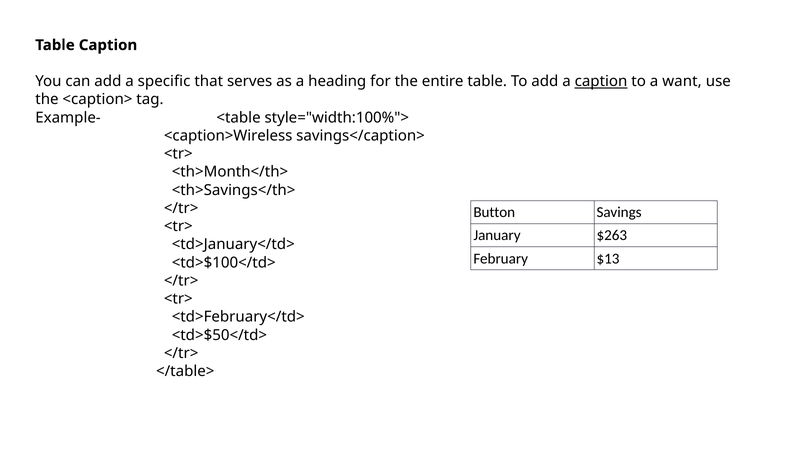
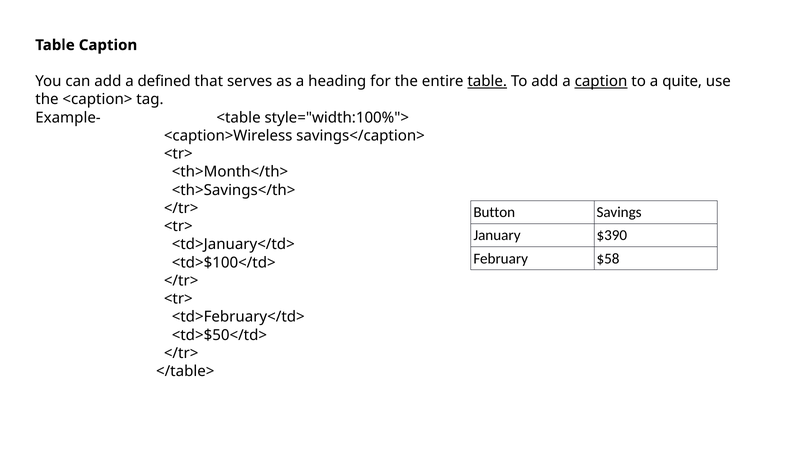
specific: specific -> defined
table at (487, 81) underline: none -> present
want: want -> quite
$263: $263 -> $390
$13: $13 -> $58
